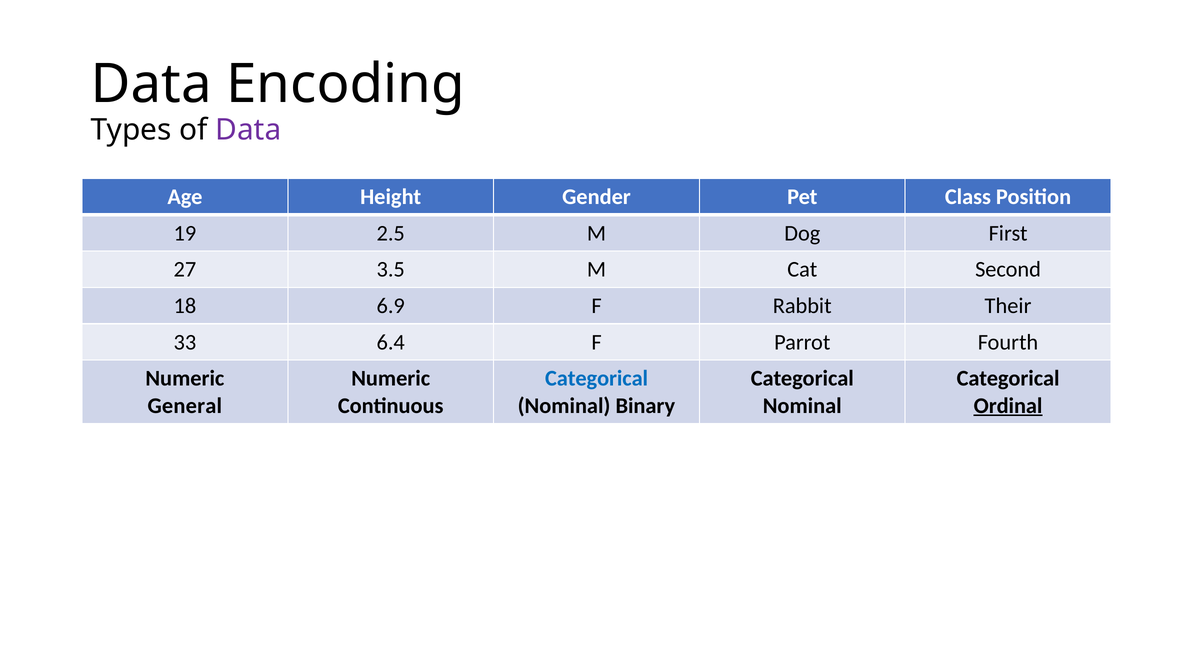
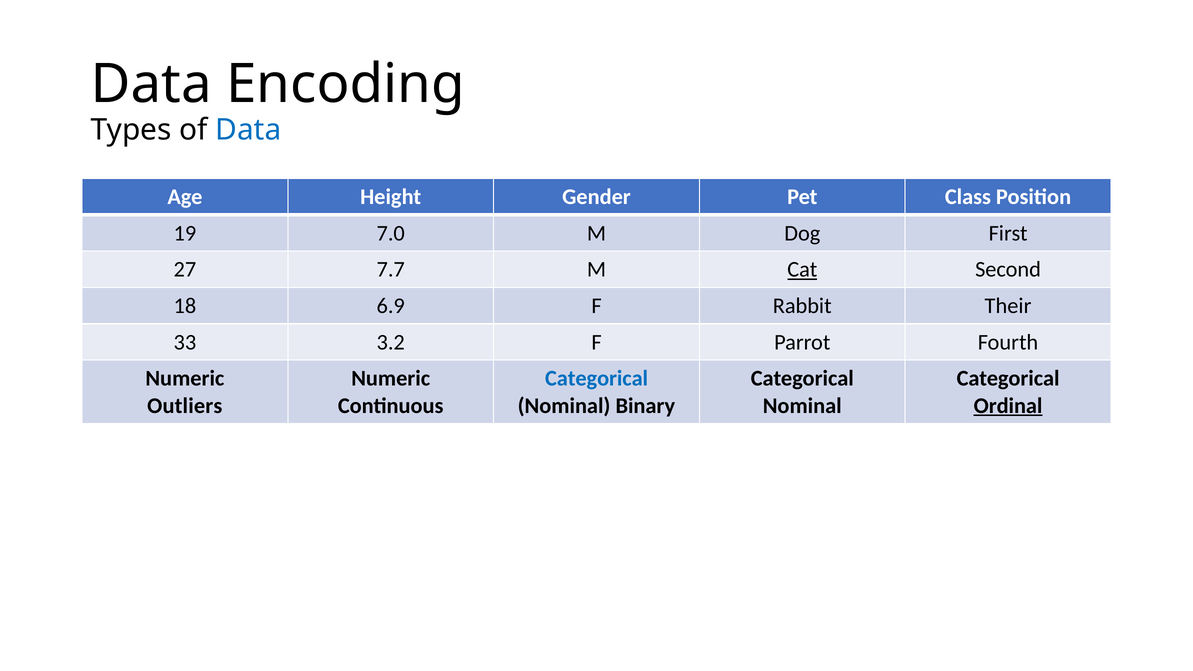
Data at (248, 130) colour: purple -> blue
2.5: 2.5 -> 7.0
3.5: 3.5 -> 7.7
Cat underline: none -> present
6.4: 6.4 -> 3.2
General: General -> Outliers
